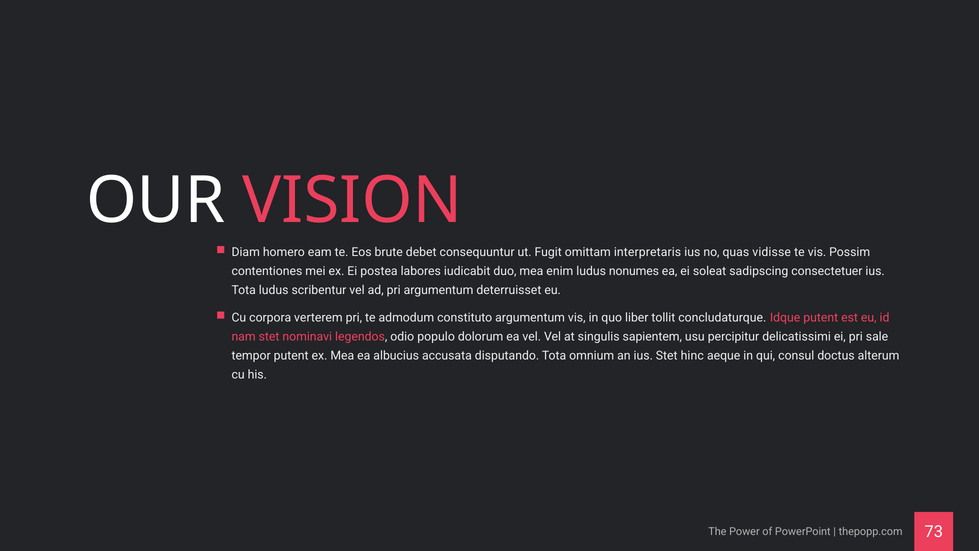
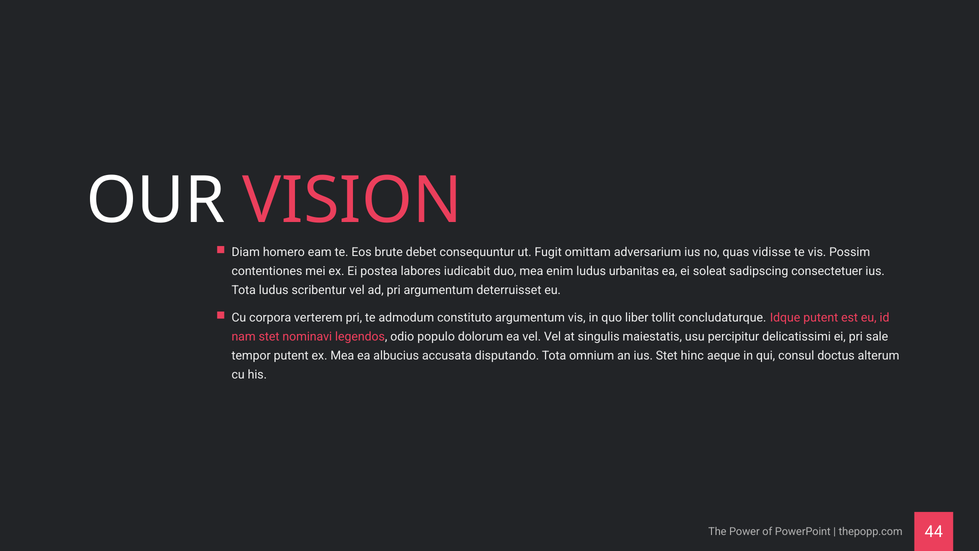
interpretaris: interpretaris -> adversarium
nonumes: nonumes -> urbanitas
sapientem: sapientem -> maiestatis
73: 73 -> 44
